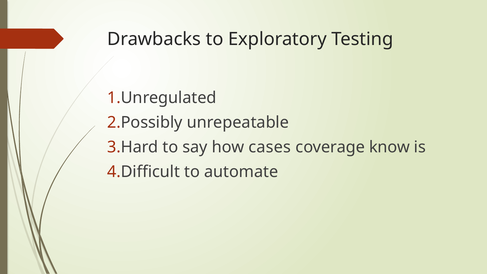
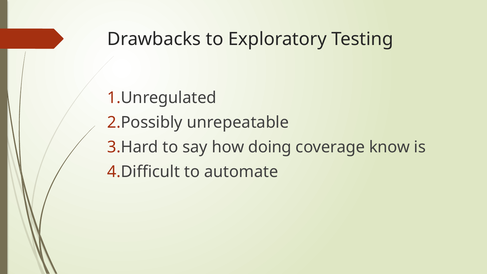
cases: cases -> doing
